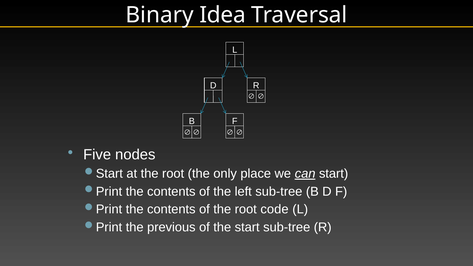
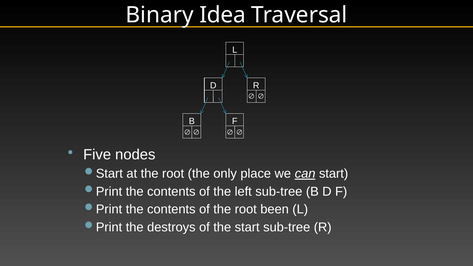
code: code -> been
previous: previous -> destroys
